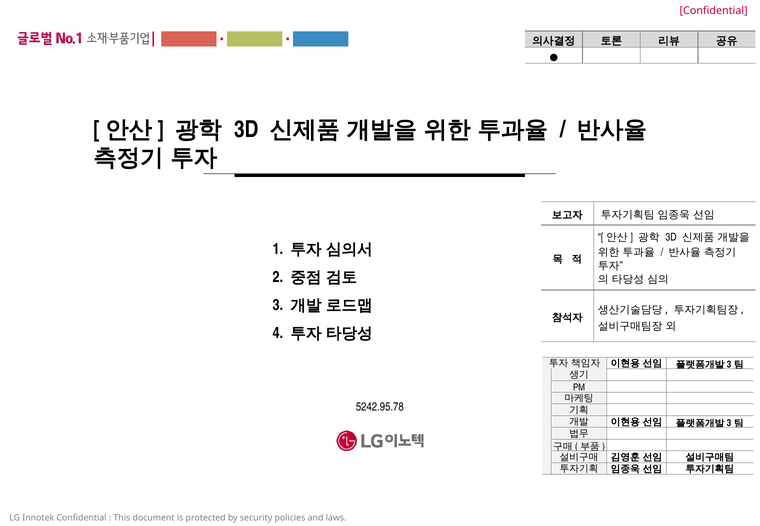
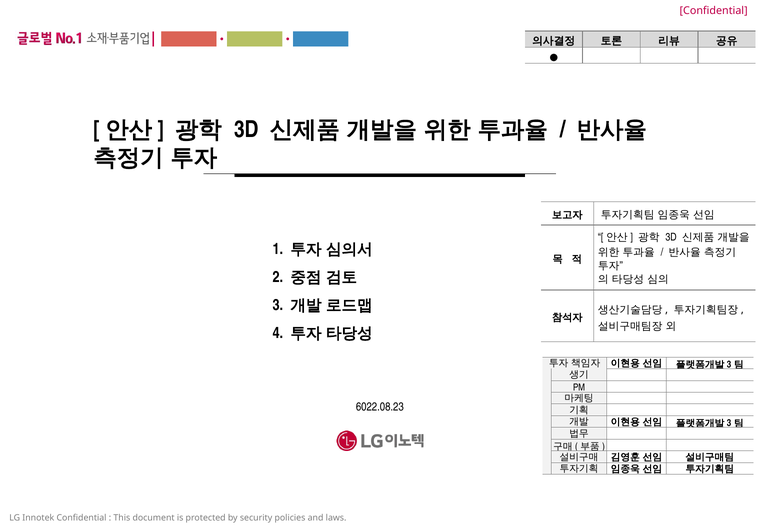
5242.95.78: 5242.95.78 -> 6022.08.23
